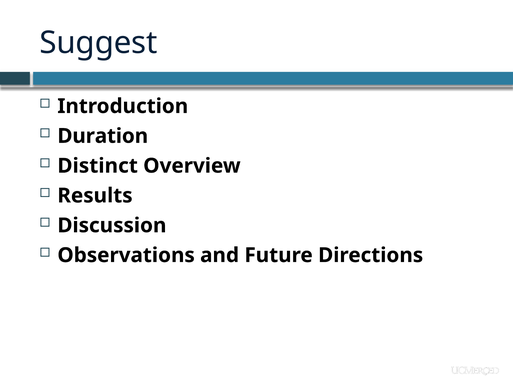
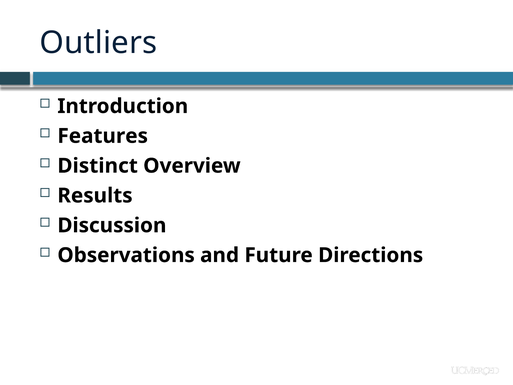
Suggest: Suggest -> Outliers
Duration: Duration -> Features
